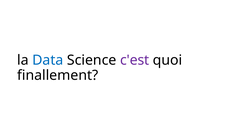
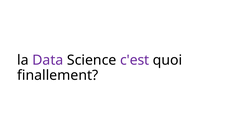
Data colour: blue -> purple
